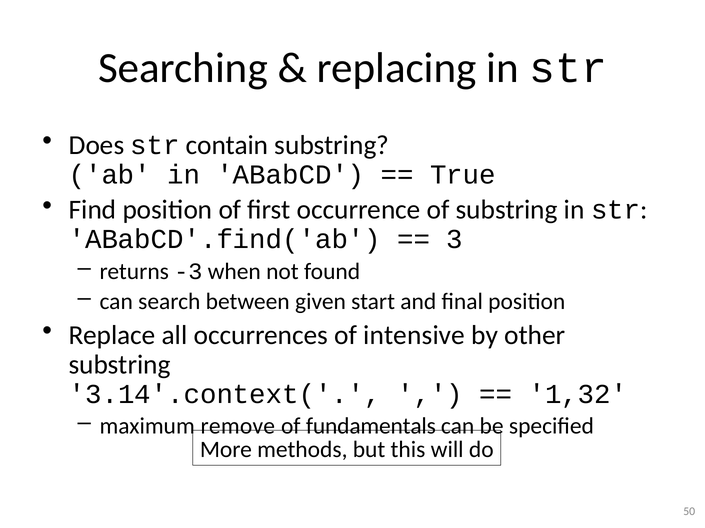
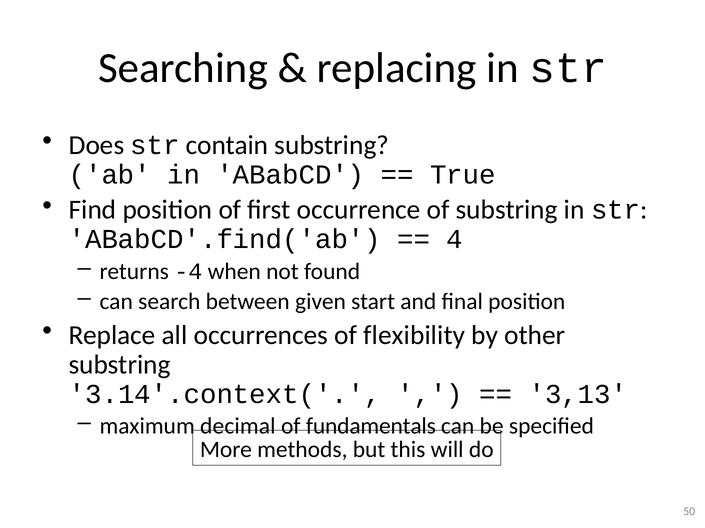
3: 3 -> 4
-3: -3 -> -4
intensive: intensive -> flexibility
1,32: 1,32 -> 3,13
remove: remove -> decimal
